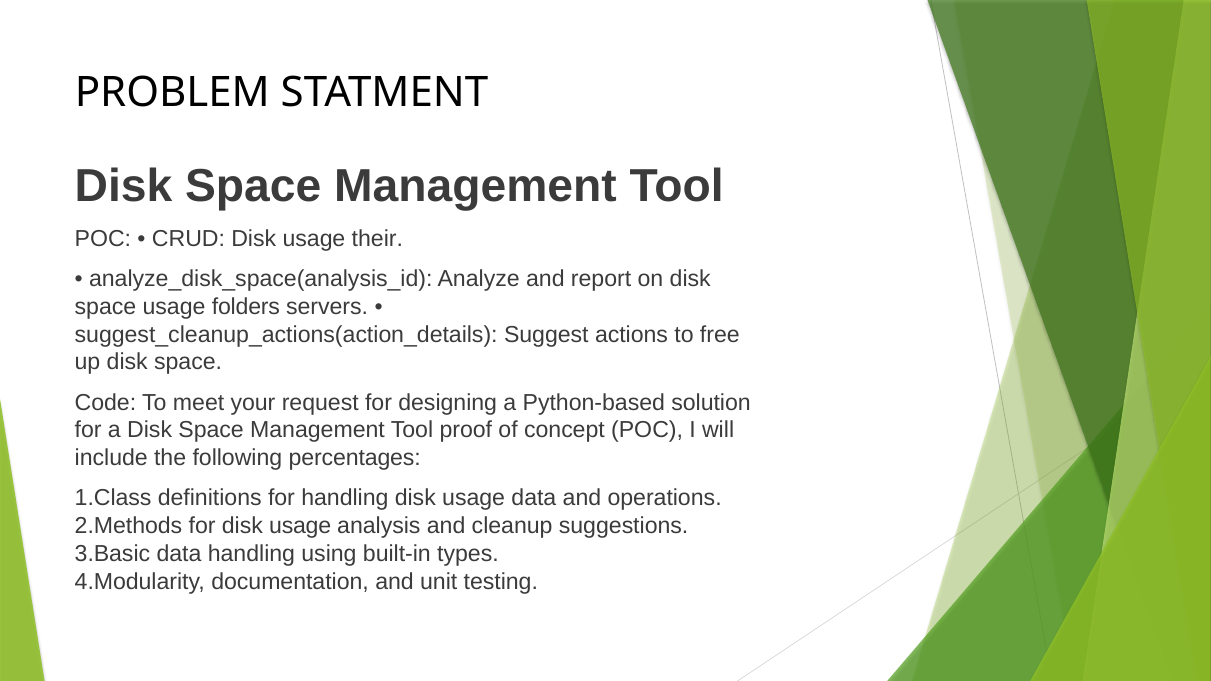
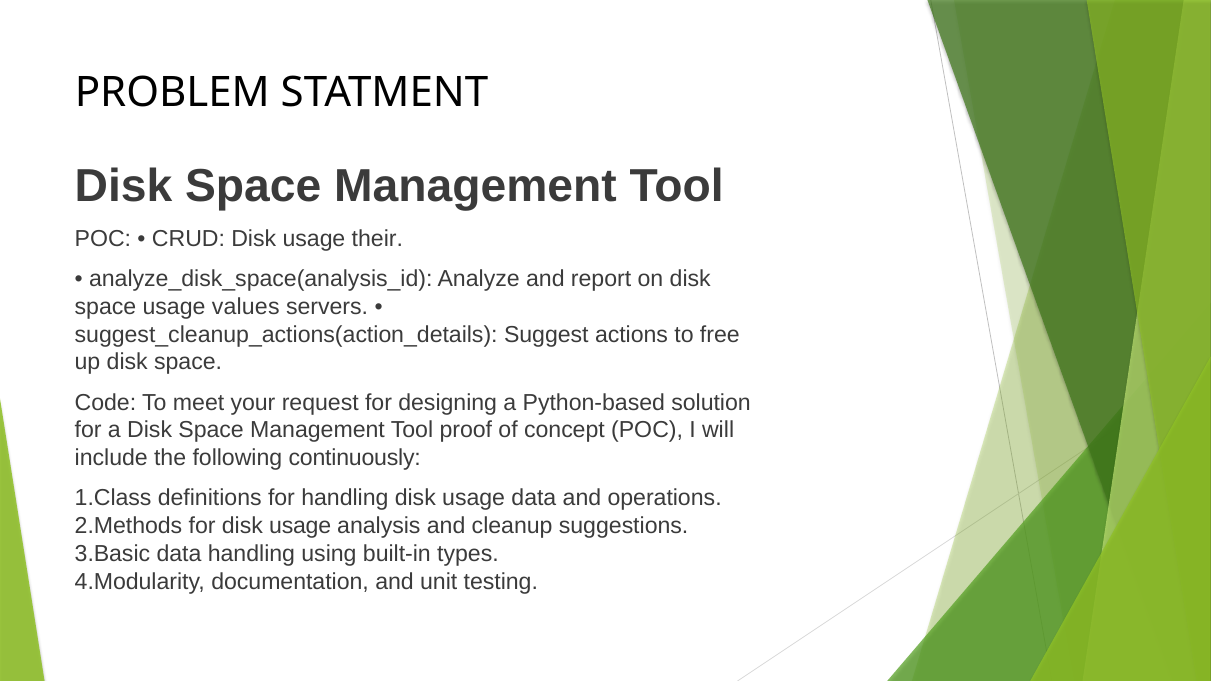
folders: folders -> values
percentages: percentages -> continuously
